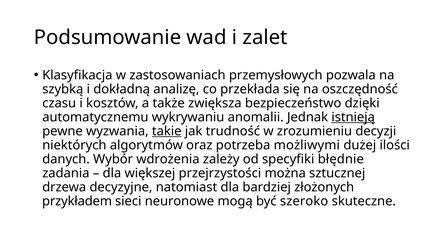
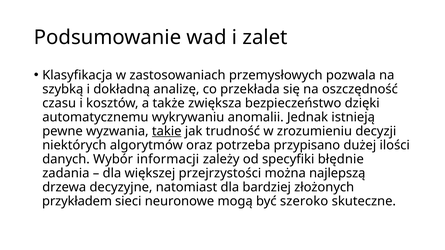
istnieją underline: present -> none
możliwymi: możliwymi -> przypisano
wdrożenia: wdrożenia -> informacji
sztucznej: sztucznej -> najlepszą
